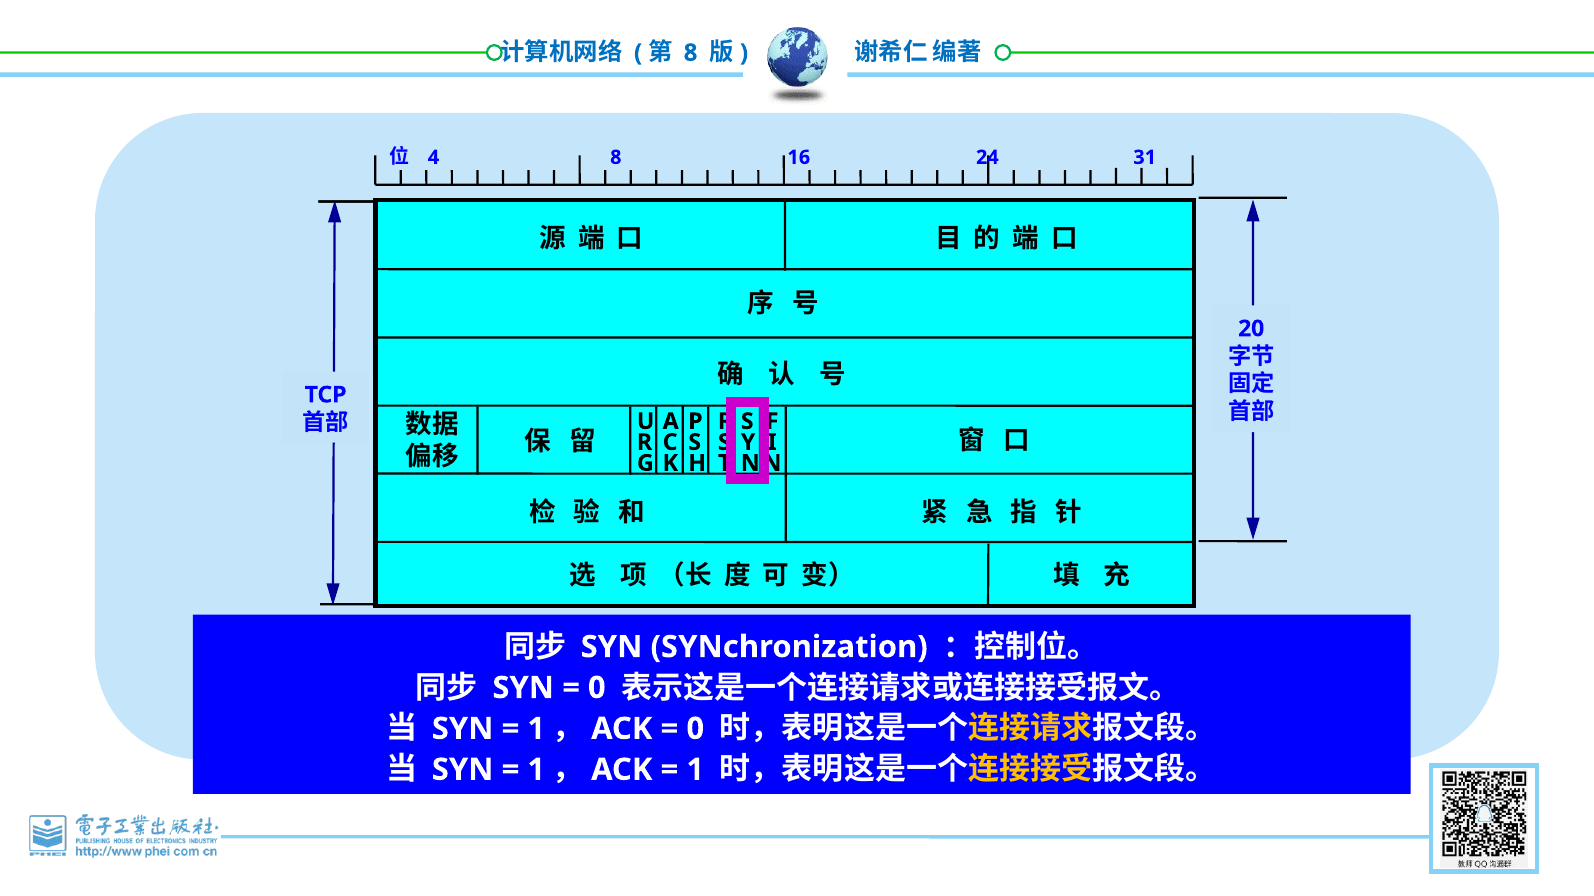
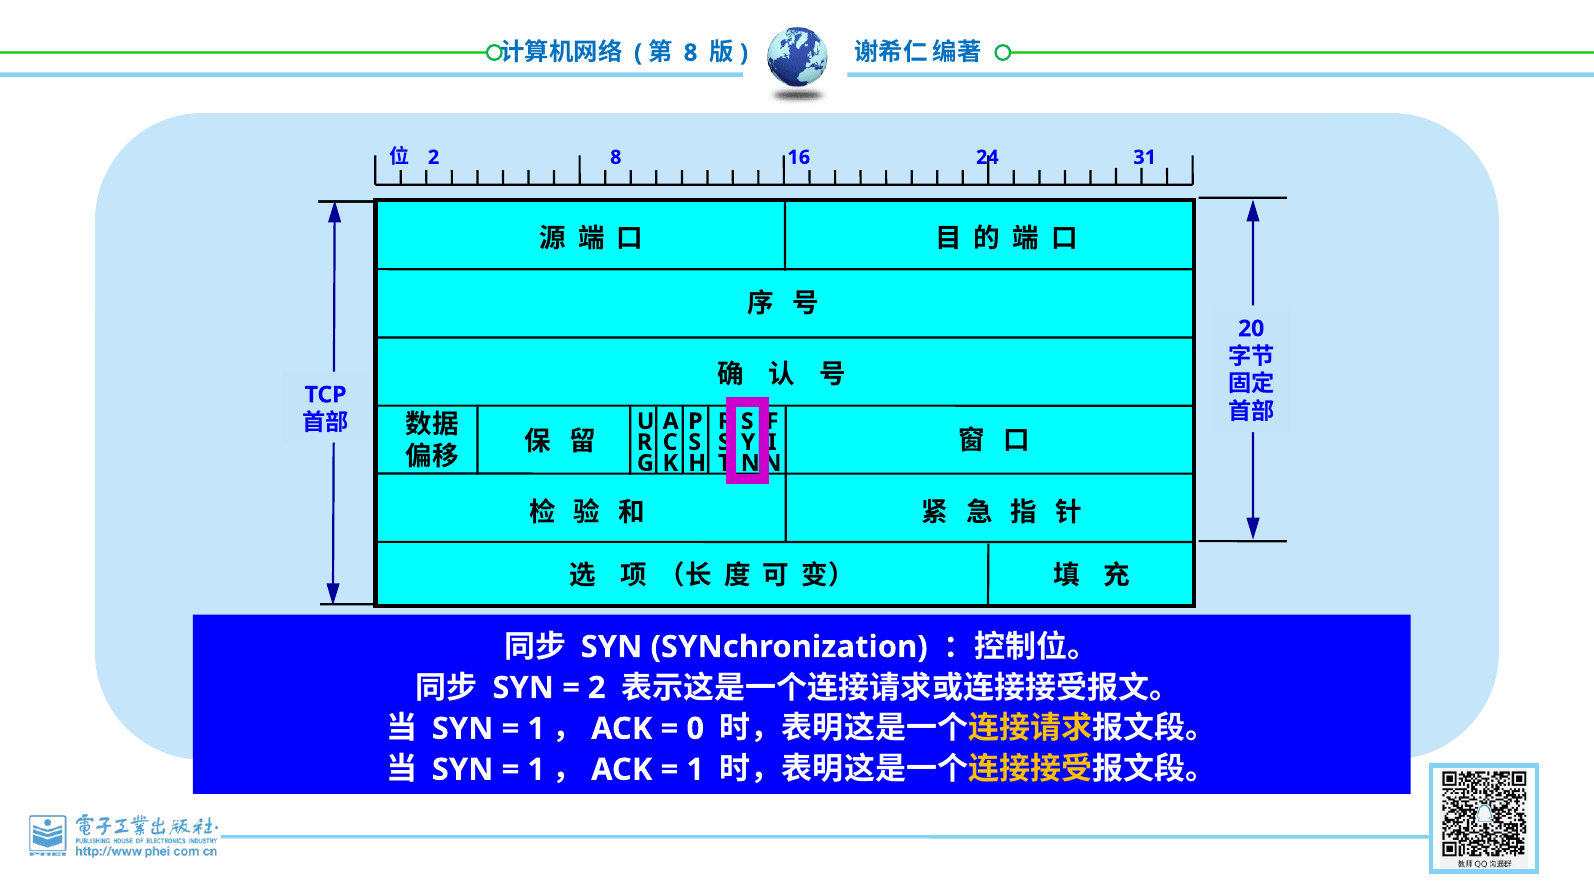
4 at (434, 157): 4 -> 2
0 at (597, 688): 0 -> 2
